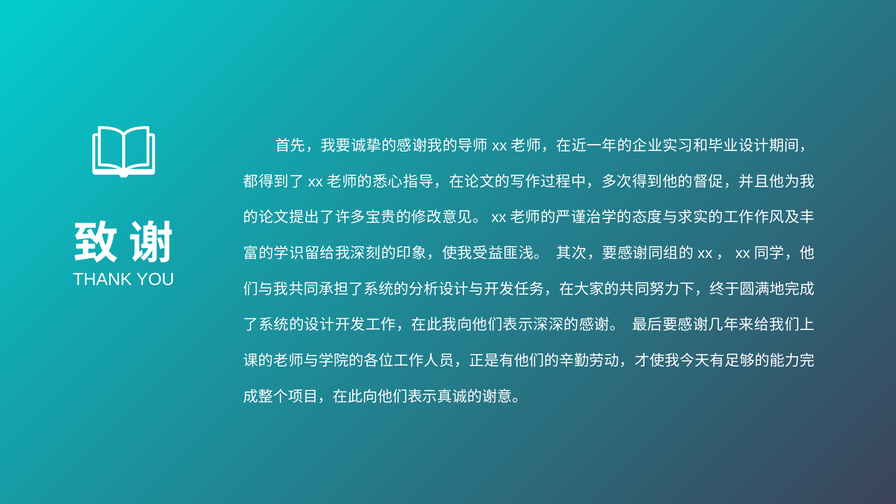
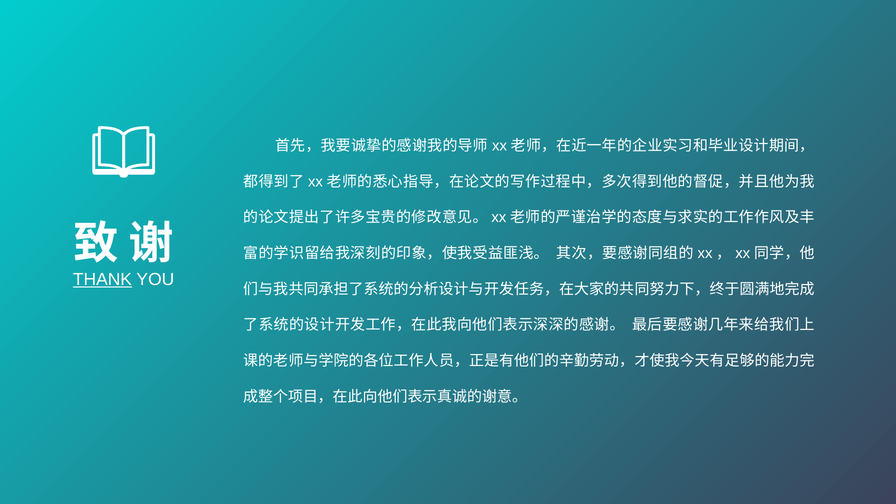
THANK underline: none -> present
